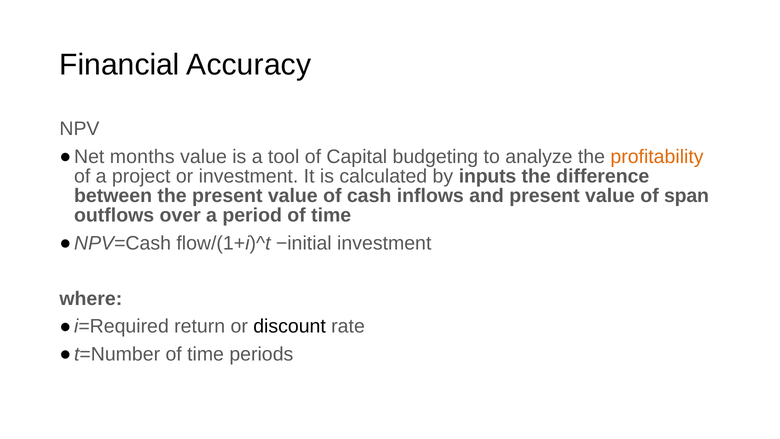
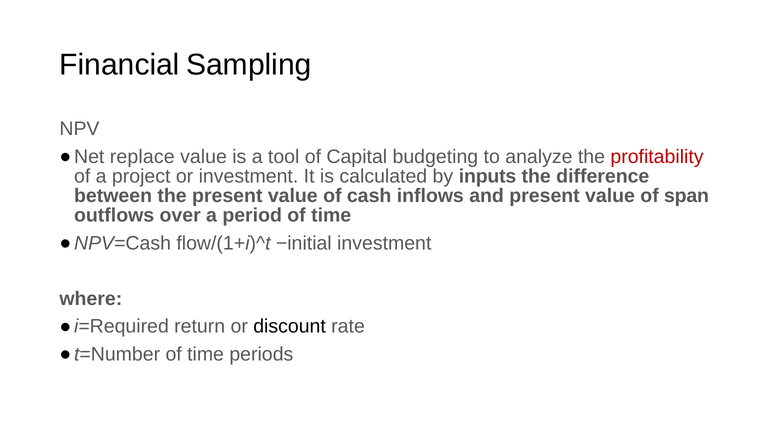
Accuracy: Accuracy -> Sampling
months: months -> replace
profitability colour: orange -> red
